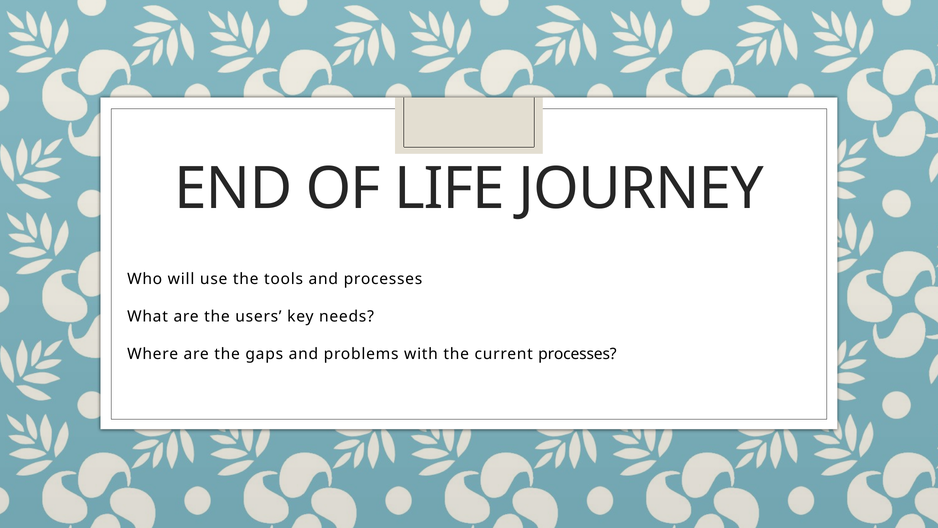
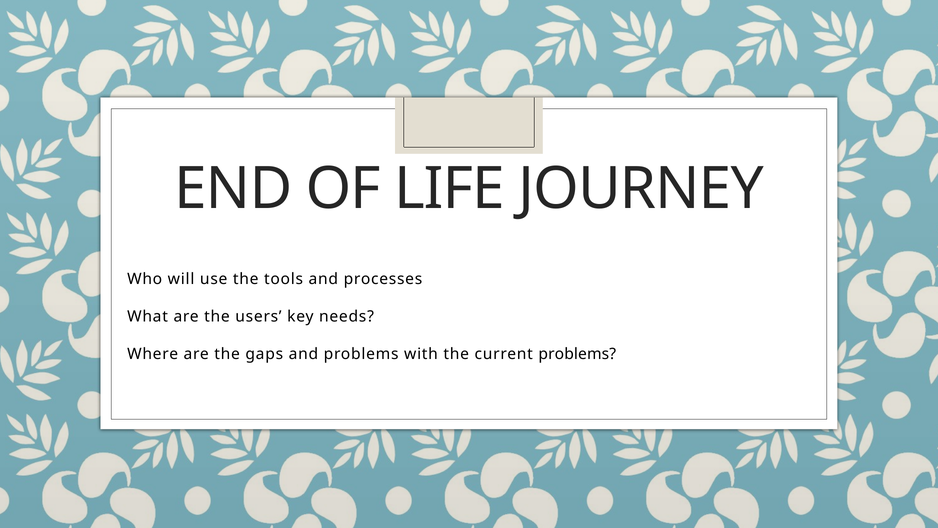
current processes: processes -> problems
